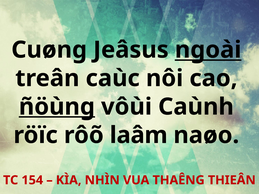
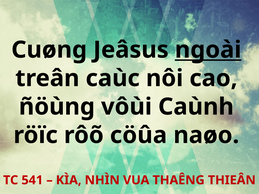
ñöùng underline: present -> none
laâm: laâm -> cöûa
154: 154 -> 541
